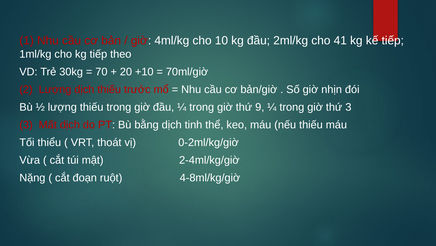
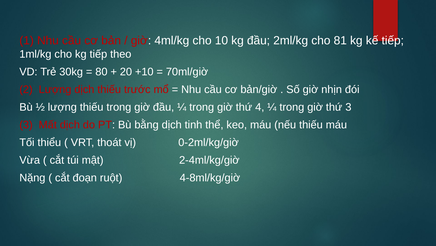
41: 41 -> 81
70: 70 -> 80
9: 9 -> 4
